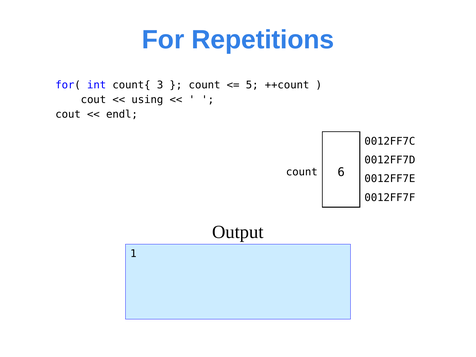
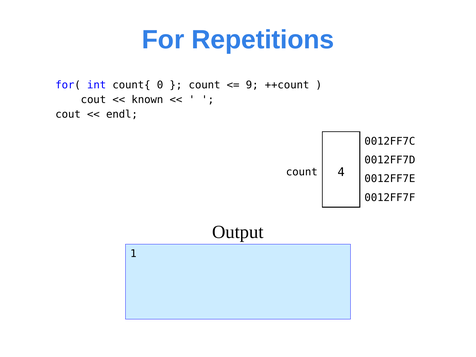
3: 3 -> 0
5: 5 -> 9
using: using -> known
6: 6 -> 4
